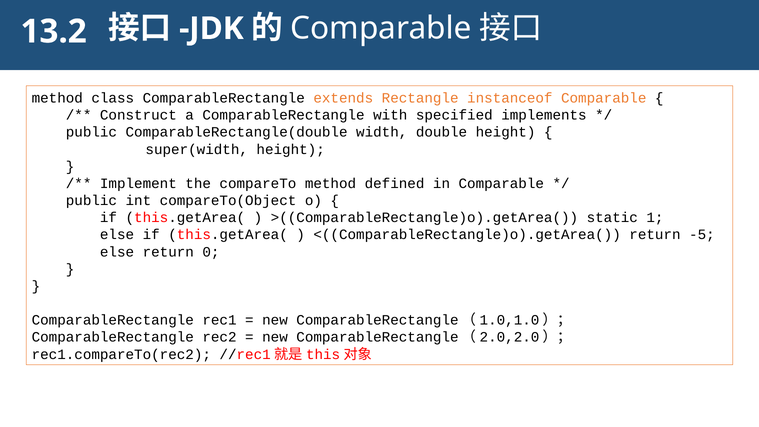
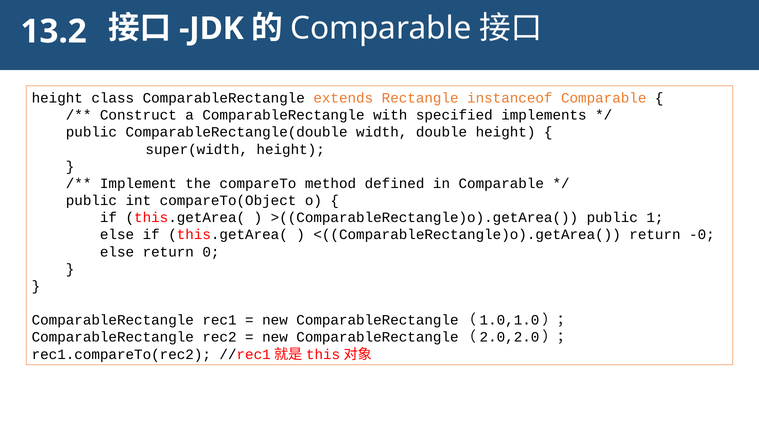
method at (57, 98): method -> height
>((ComparableRectangle)o).getArea( static: static -> public
-5: -5 -> -0
